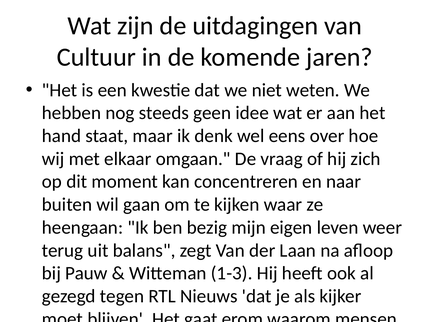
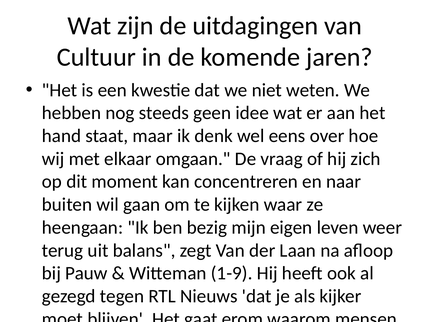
1-3: 1-3 -> 1-9
